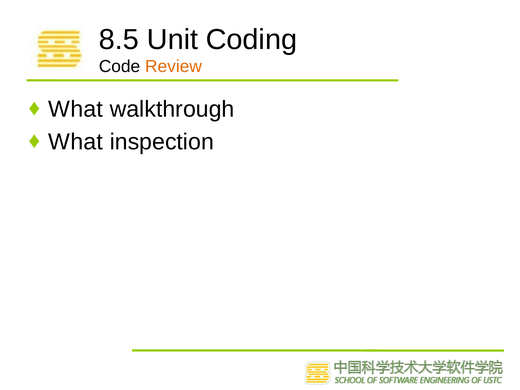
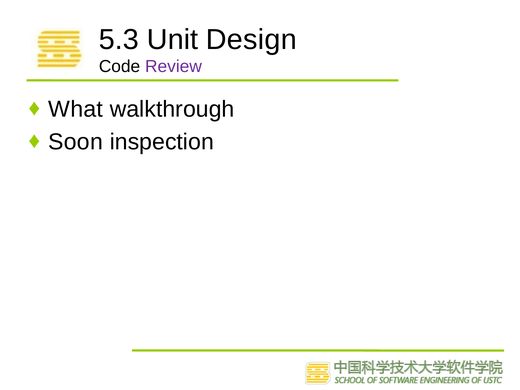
8.5: 8.5 -> 5.3
Coding: Coding -> Design
Review colour: orange -> purple
What at (76, 142): What -> Soon
